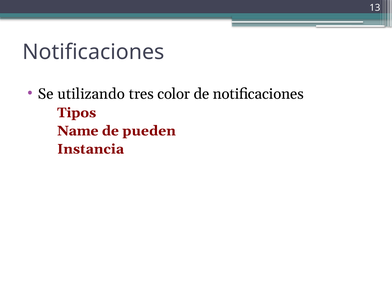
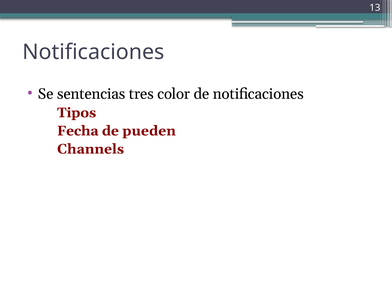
utilizando: utilizando -> sentencias
Name: Name -> Fecha
Instancia: Instancia -> Channels
